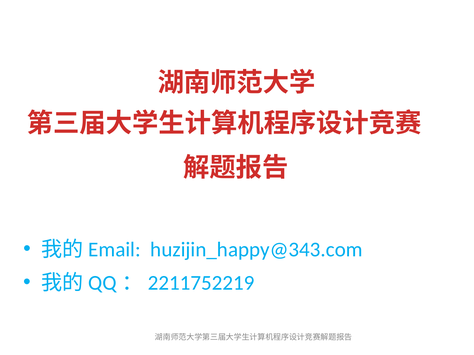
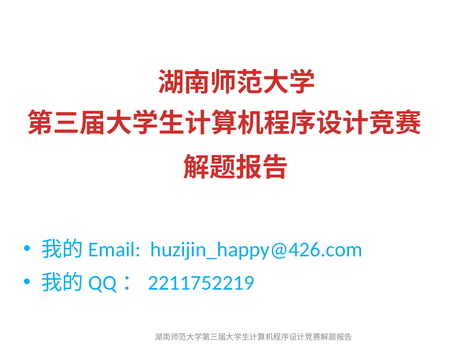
huzijin_happy@343.com: huzijin_happy@343.com -> huzijin_happy@426.com
